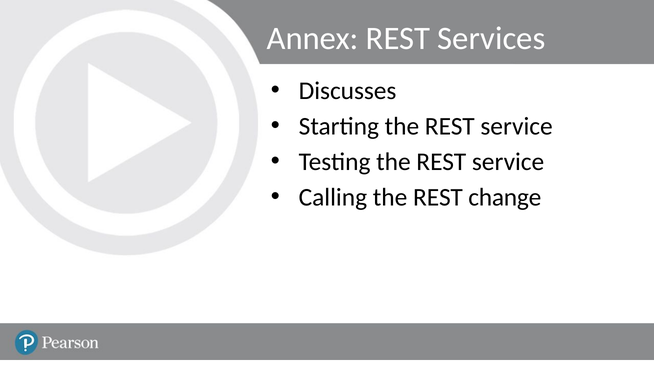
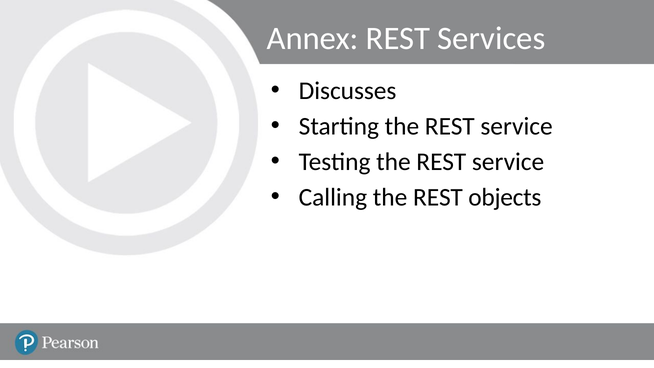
change: change -> objects
